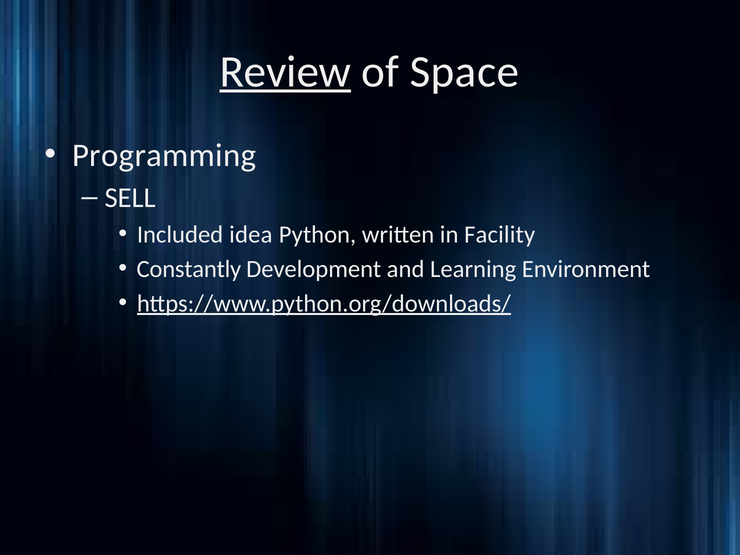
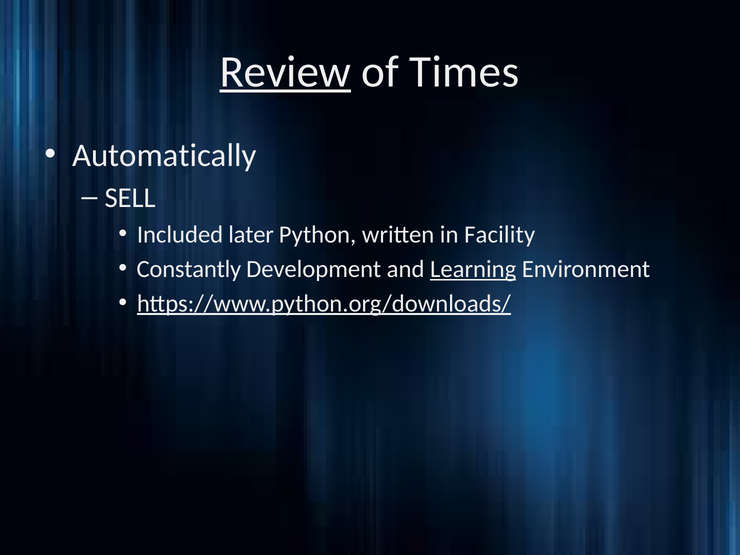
Space: Space -> Times
Programming: Programming -> Automatically
idea: idea -> later
Learning underline: none -> present
